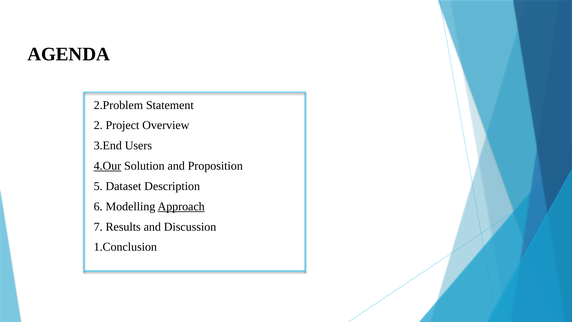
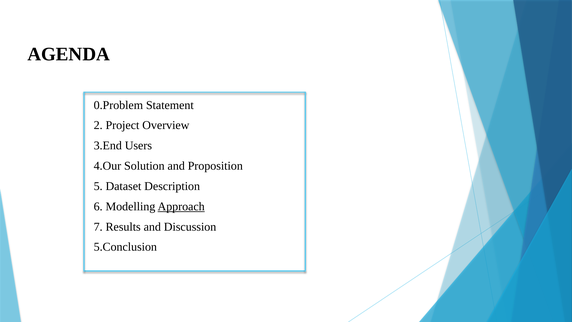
2.Problem: 2.Problem -> 0.Problem
4.Our underline: present -> none
1.Conclusion: 1.Conclusion -> 5.Conclusion
